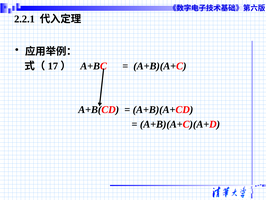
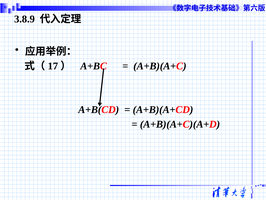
2.2.1: 2.2.1 -> 3.8.9
